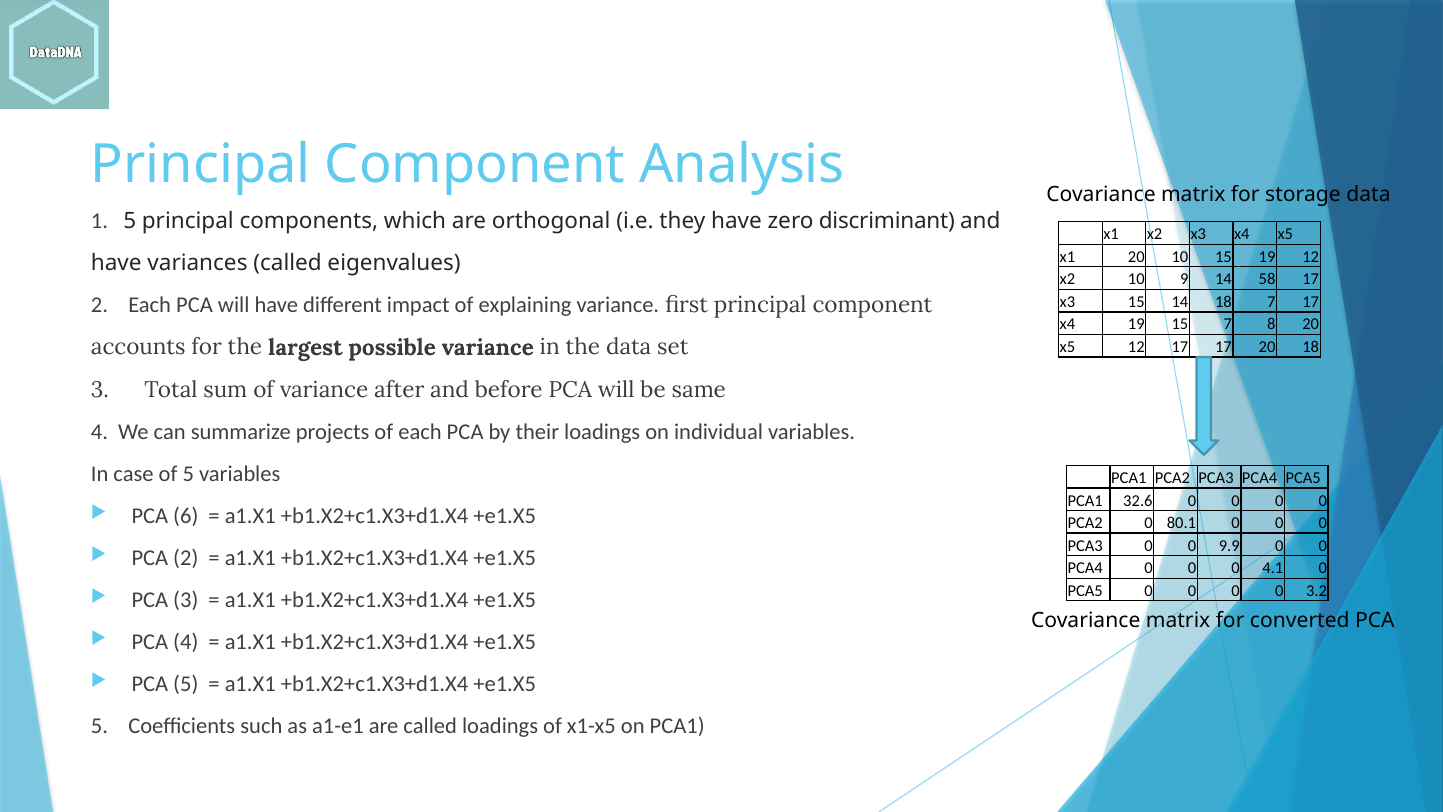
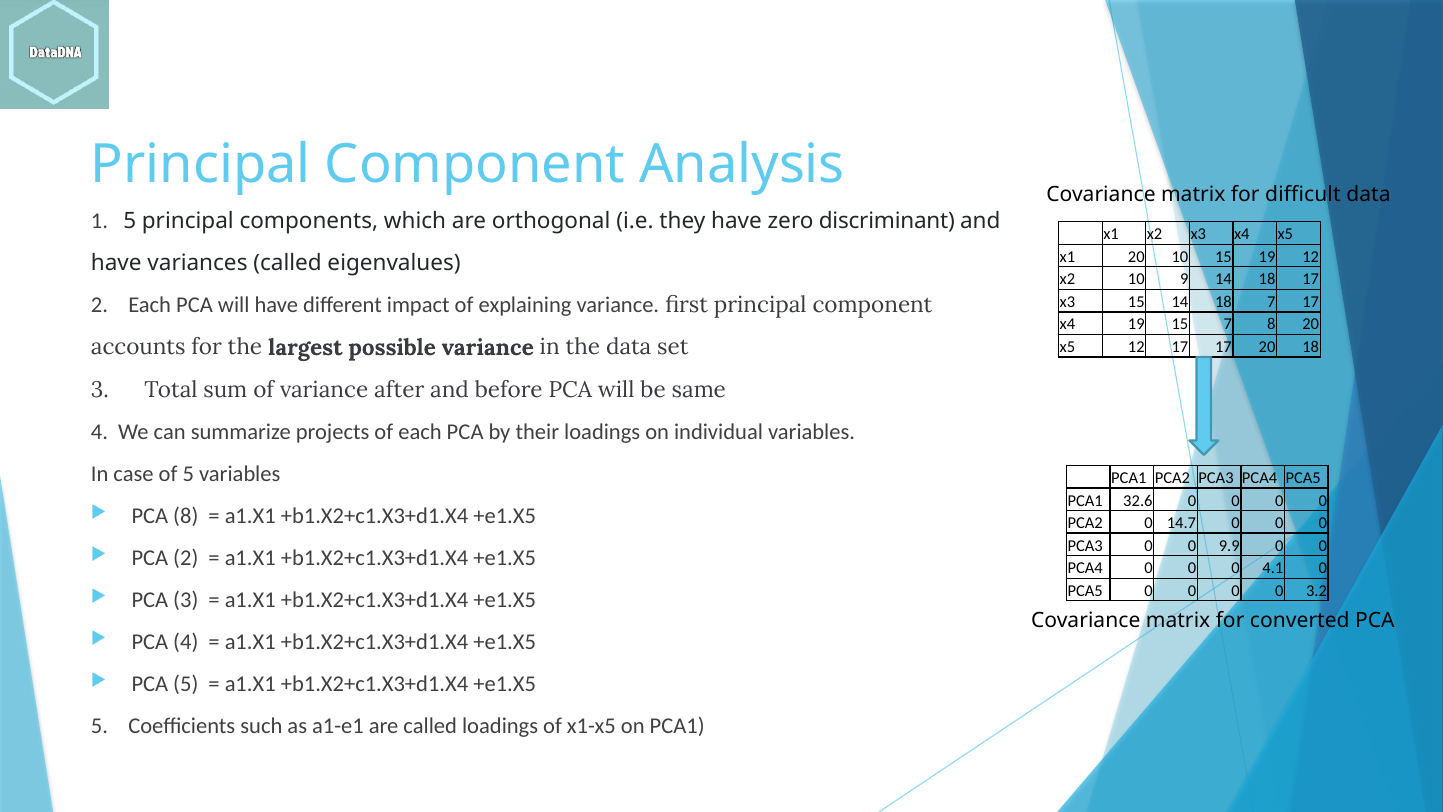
storage: storage -> difficult
9 14 58: 58 -> 18
PCA 6: 6 -> 8
80.1: 80.1 -> 14.7
